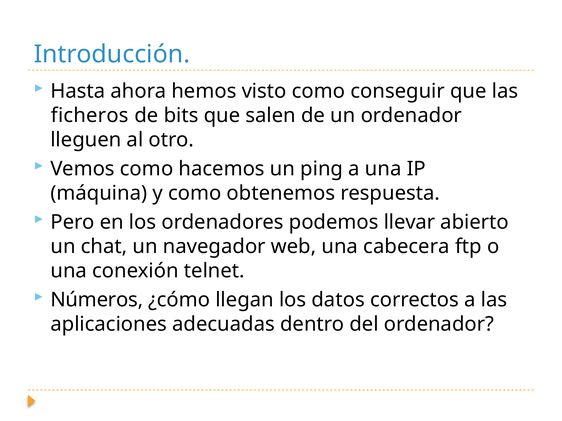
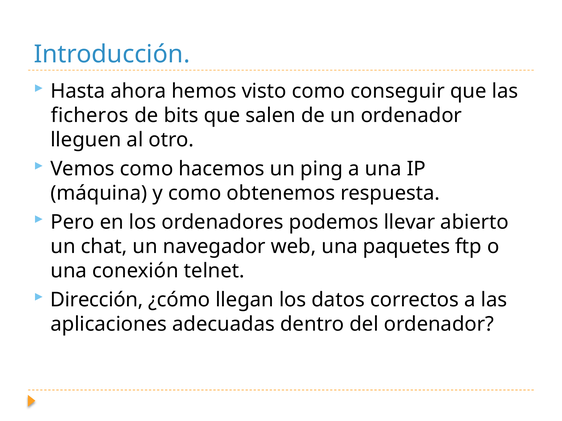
cabecera: cabecera -> paquetes
Números: Números -> Dirección
